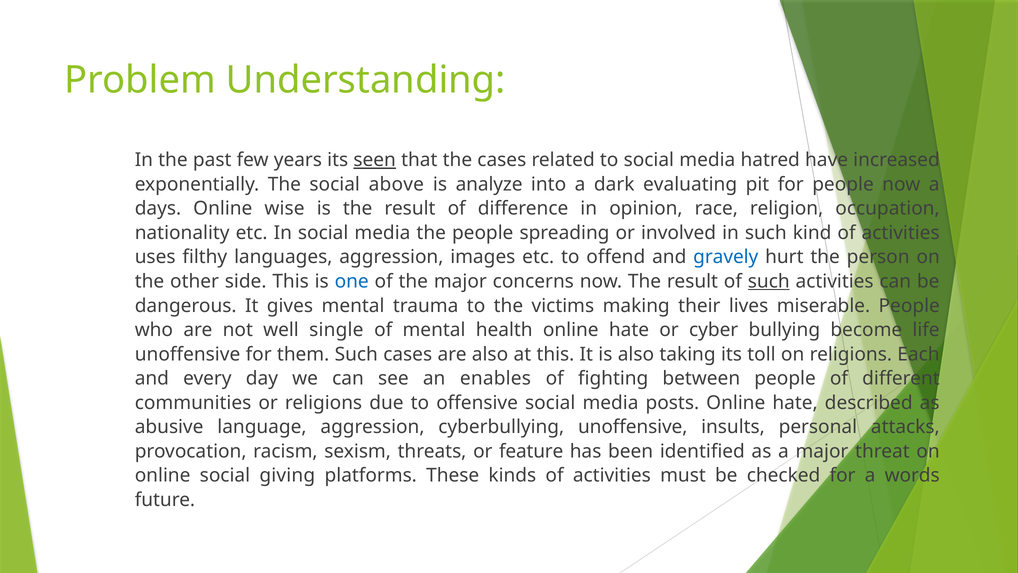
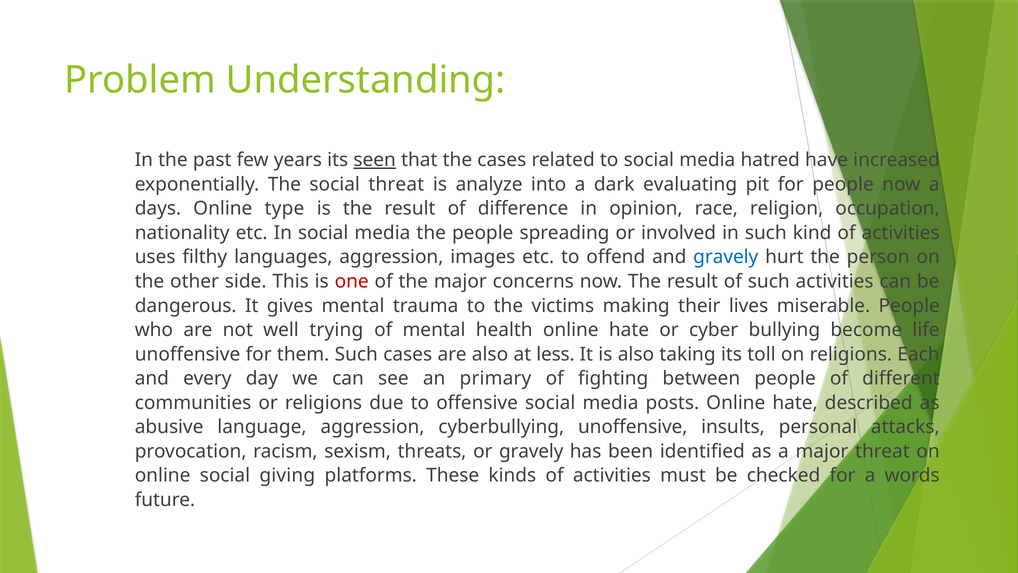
social above: above -> threat
wise: wise -> type
one colour: blue -> red
such at (769, 281) underline: present -> none
single: single -> trying
at this: this -> less
enables: enables -> primary
or feature: feature -> gravely
